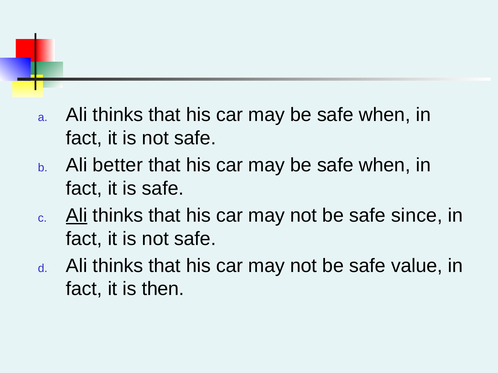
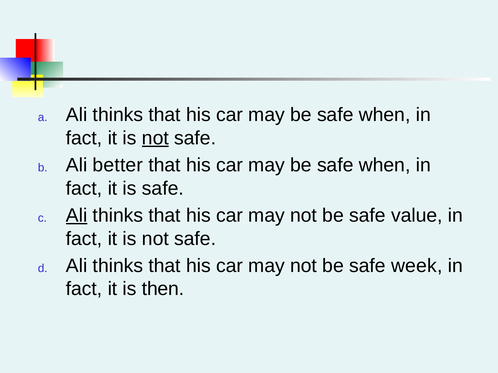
not at (155, 138) underline: none -> present
since: since -> value
value: value -> week
